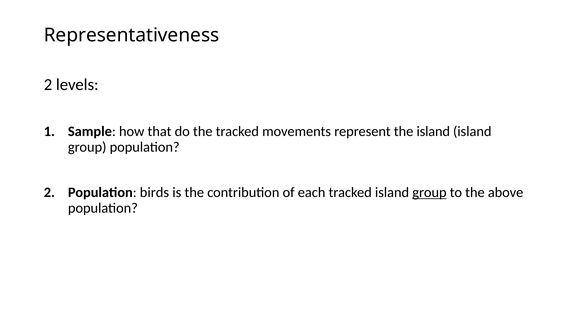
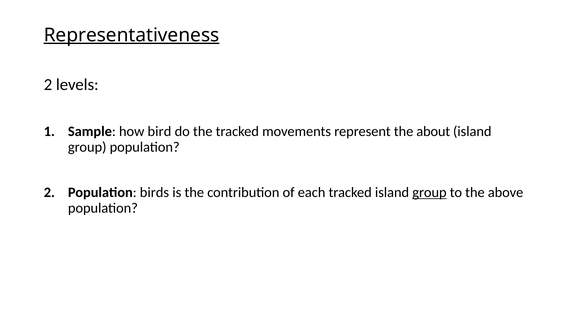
Representativeness underline: none -> present
that: that -> bird
the island: island -> about
